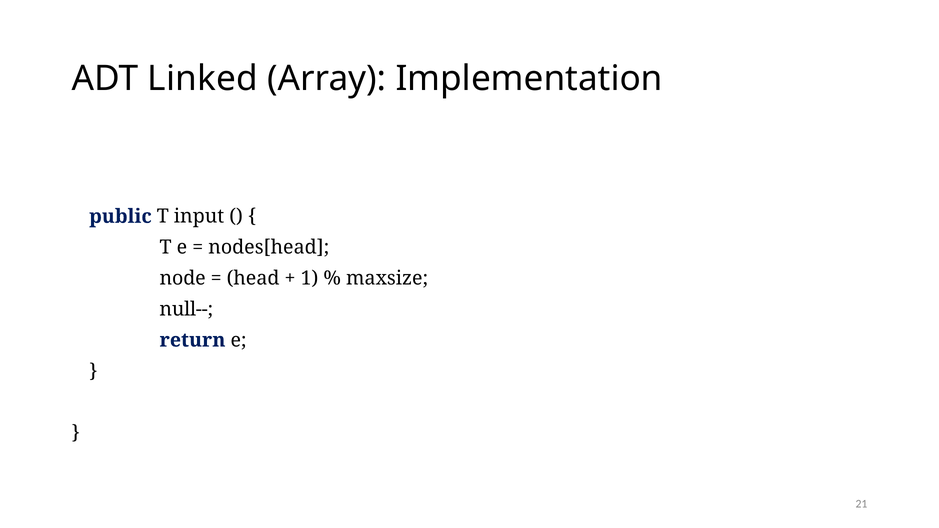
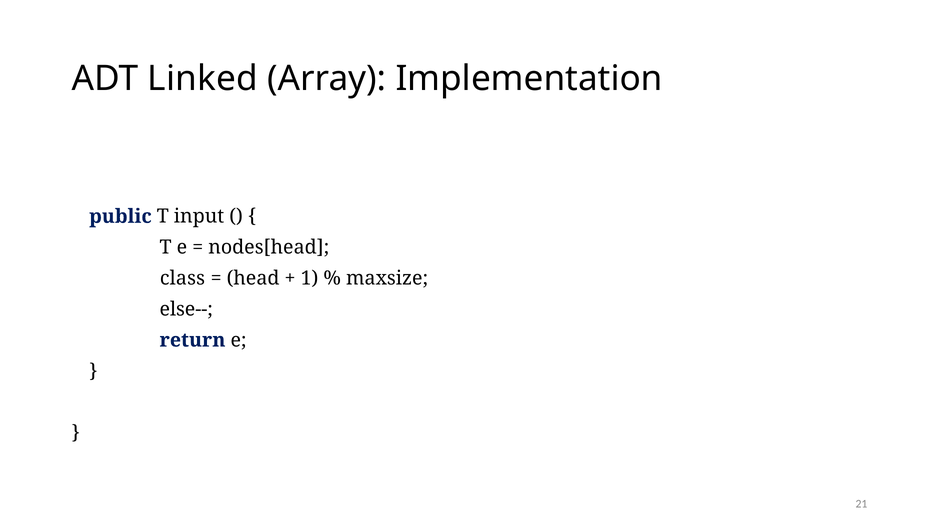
node: node -> class
null--: null-- -> else--
